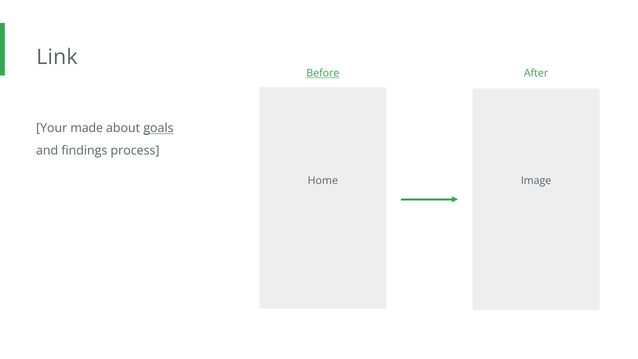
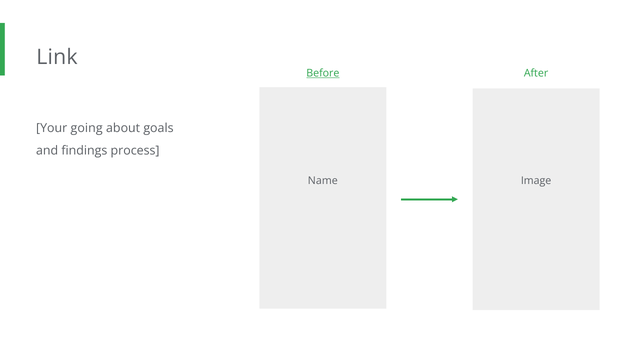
made: made -> going
goals underline: present -> none
Home: Home -> Name
